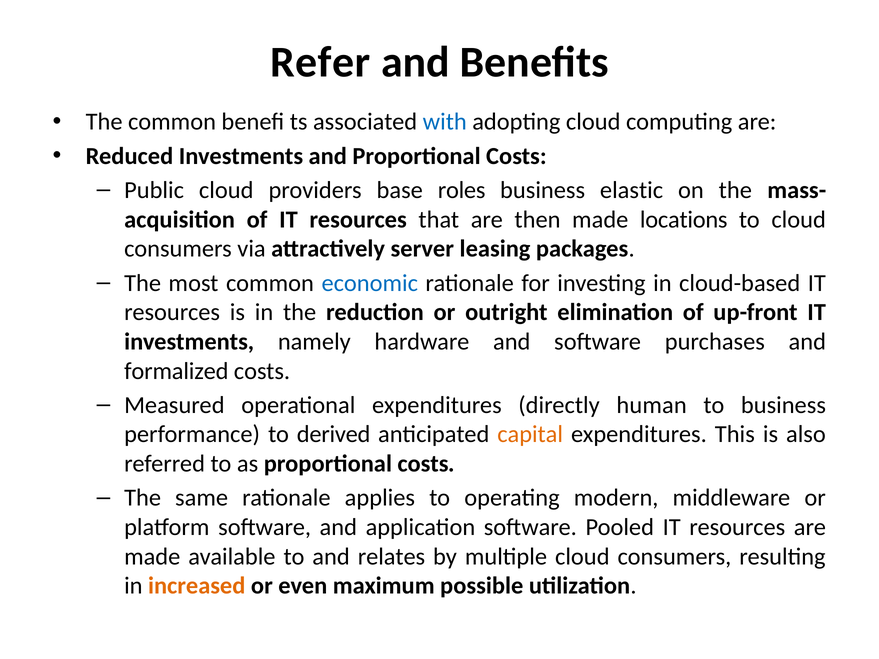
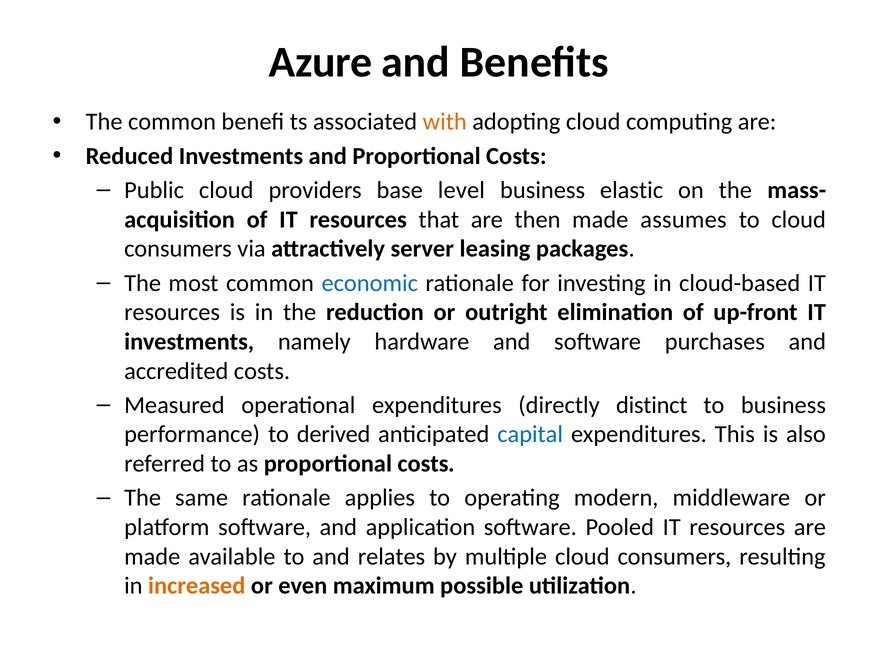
Refer: Refer -> Azure
with colour: blue -> orange
roles: roles -> level
locations: locations -> assumes
formalized: formalized -> accredited
human: human -> distinct
capital colour: orange -> blue
